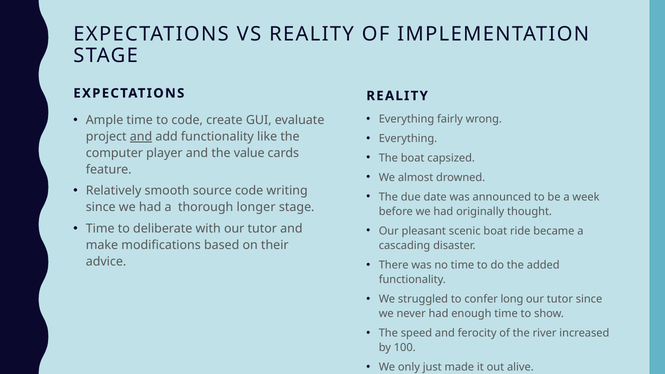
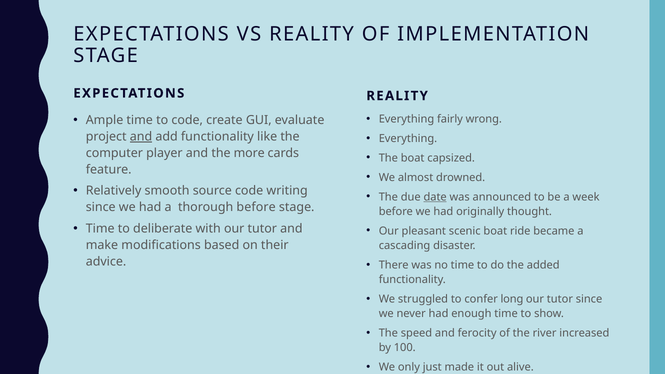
value: value -> more
date underline: none -> present
thorough longer: longer -> before
